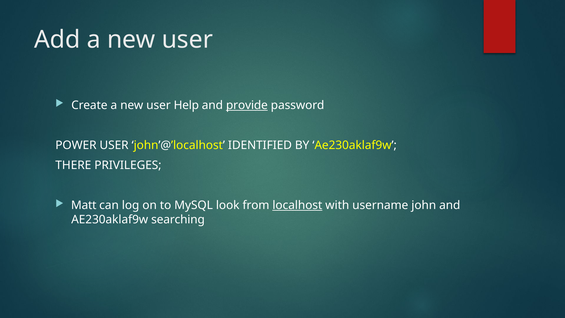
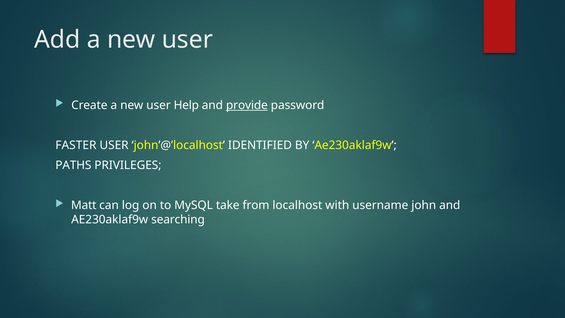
POWER: POWER -> FASTER
THERE: THERE -> PATHS
look: look -> take
localhost underline: present -> none
